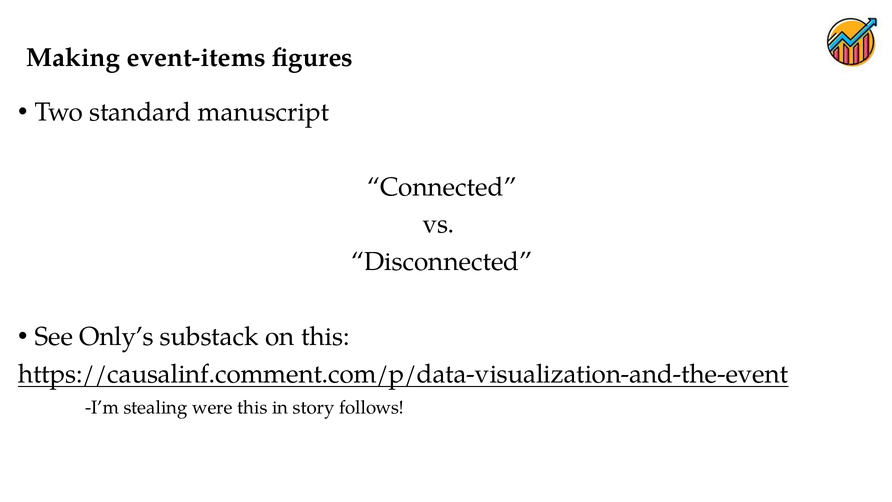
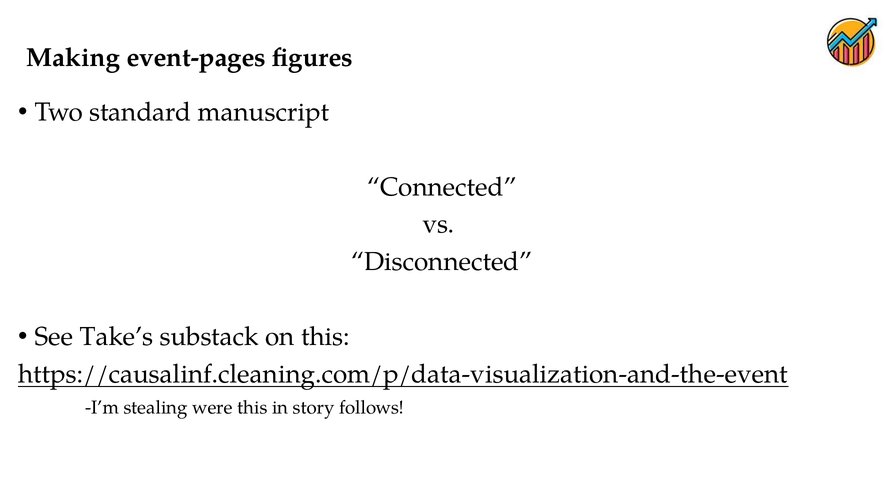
event-items: event-items -> event-pages
Only’s: Only’s -> Take’s
https://causalinf.comment.com/p/data-visualization-and-the-event: https://causalinf.comment.com/p/data-visualization-and-the-event -> https://causalinf.cleaning.com/p/data-visualization-and-the-event
